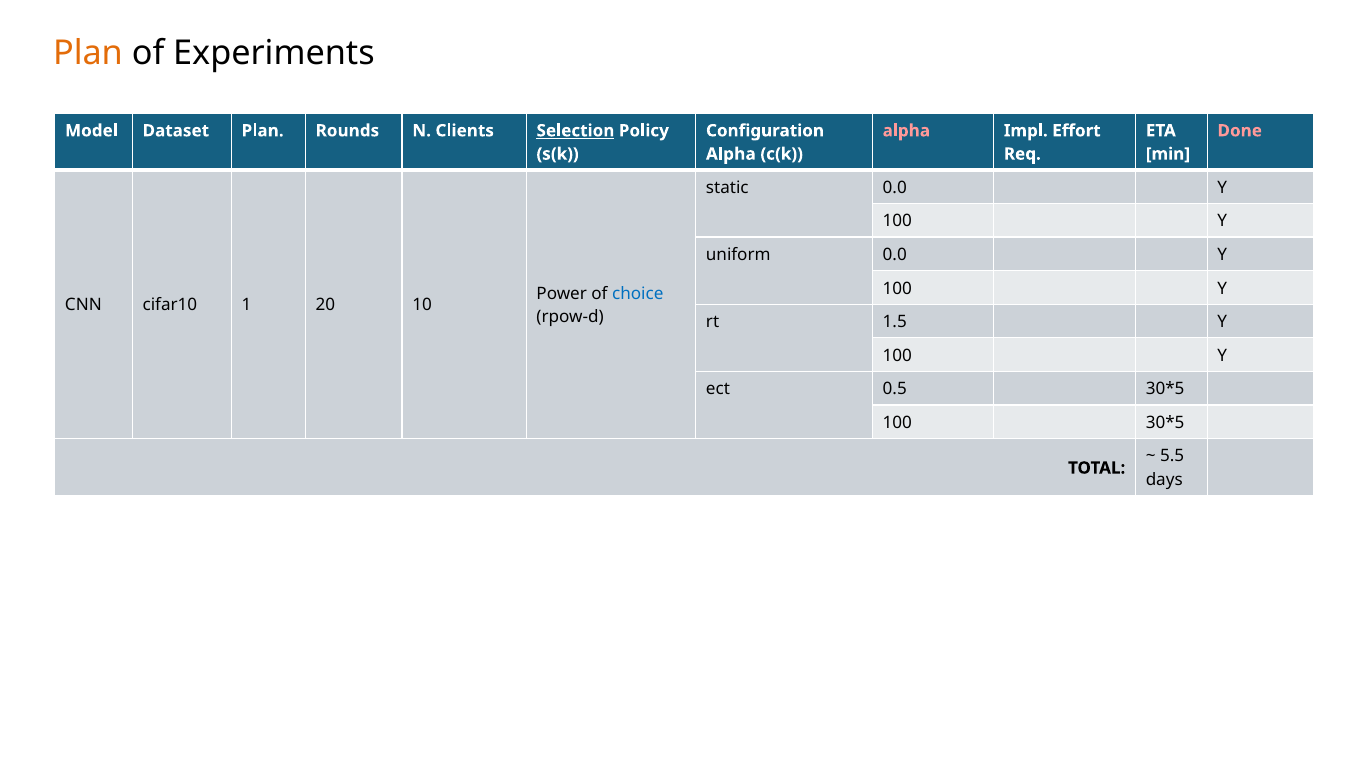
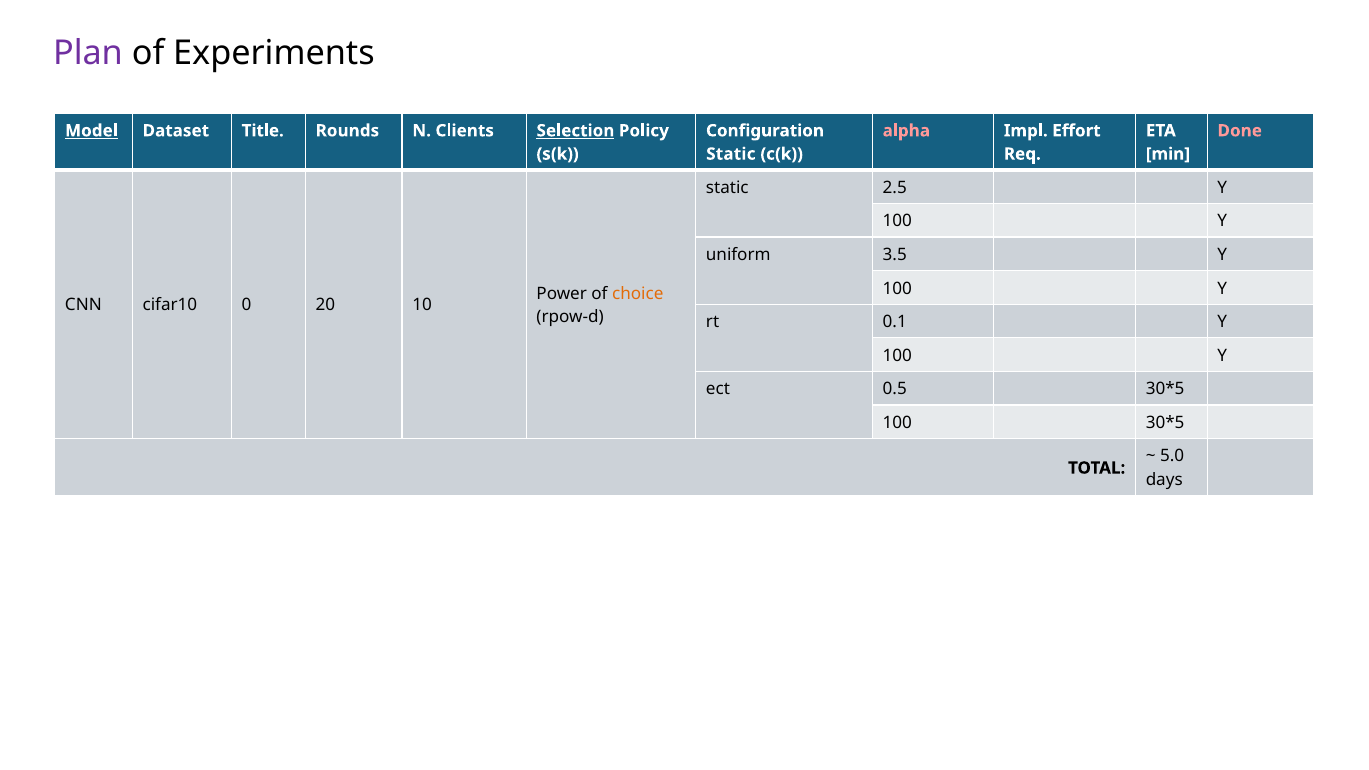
Plan at (88, 53) colour: orange -> purple
Model underline: none -> present
Dataset Plan: Plan -> Title
Alpha at (731, 154): Alpha -> Static
static 0.0: 0.0 -> 2.5
uniform 0.0: 0.0 -> 3.5
choice colour: blue -> orange
1: 1 -> 0
1.5: 1.5 -> 0.1
5.5: 5.5 -> 5.0
